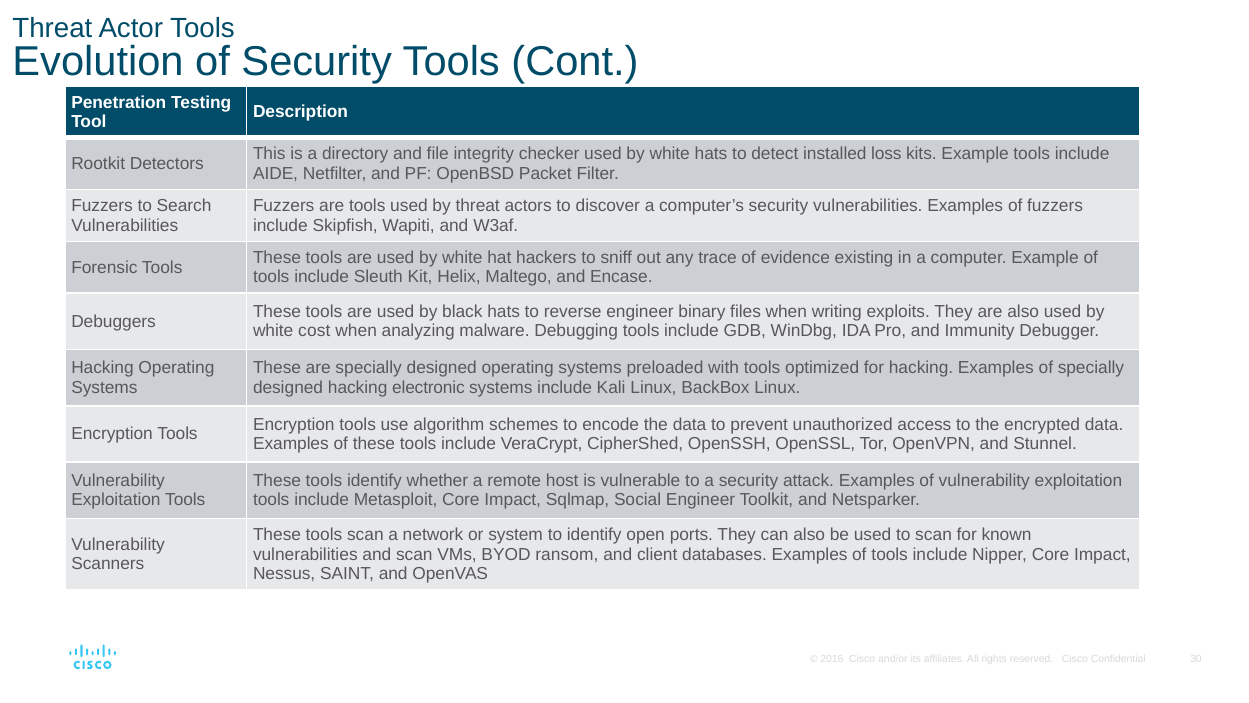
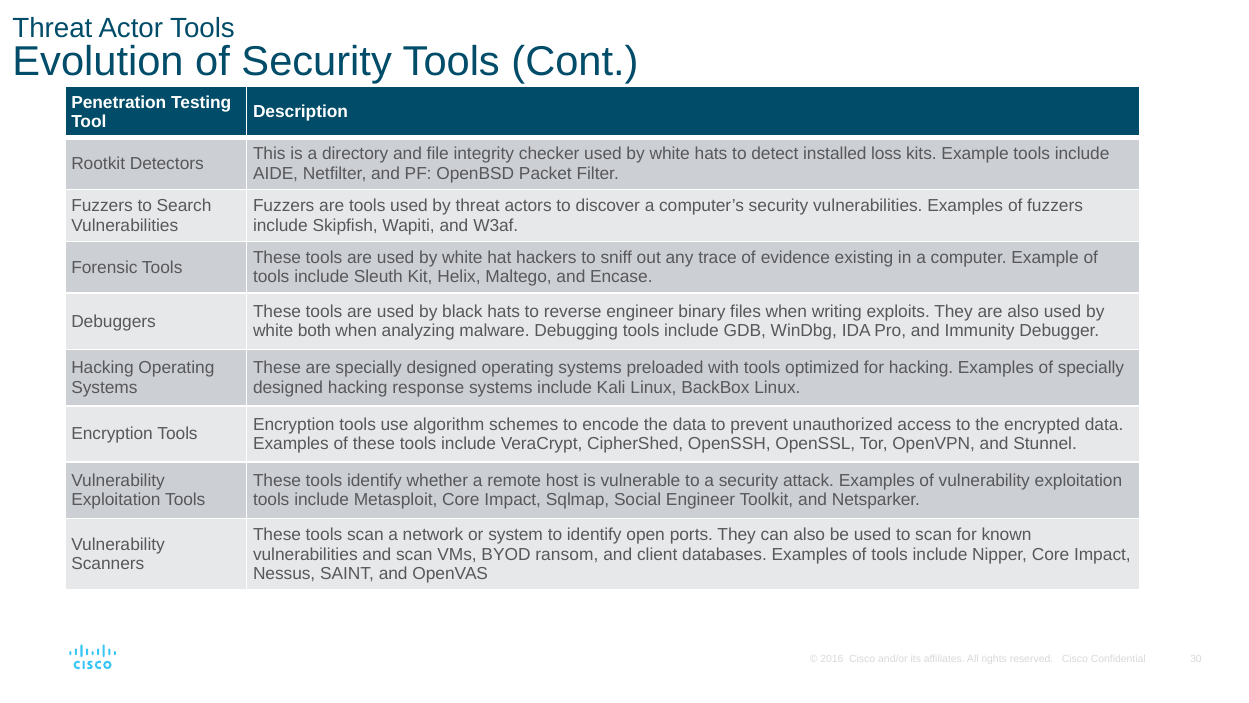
cost: cost -> both
electronic: electronic -> response
